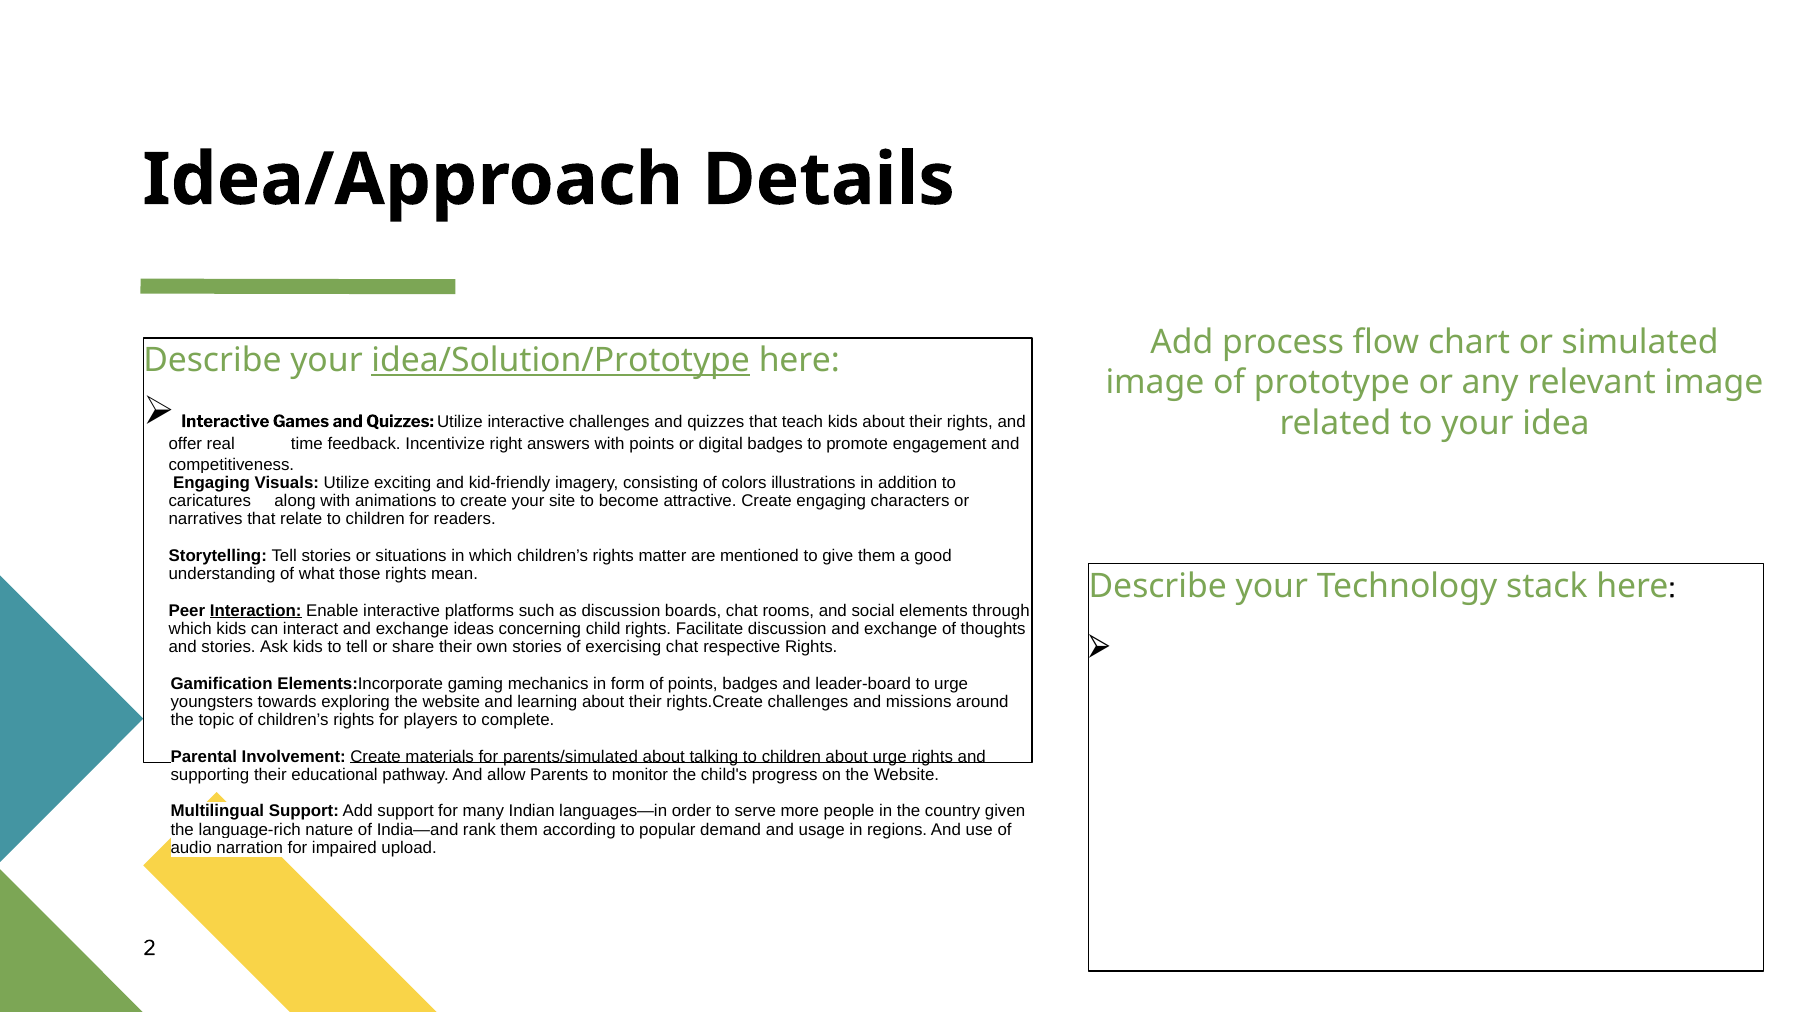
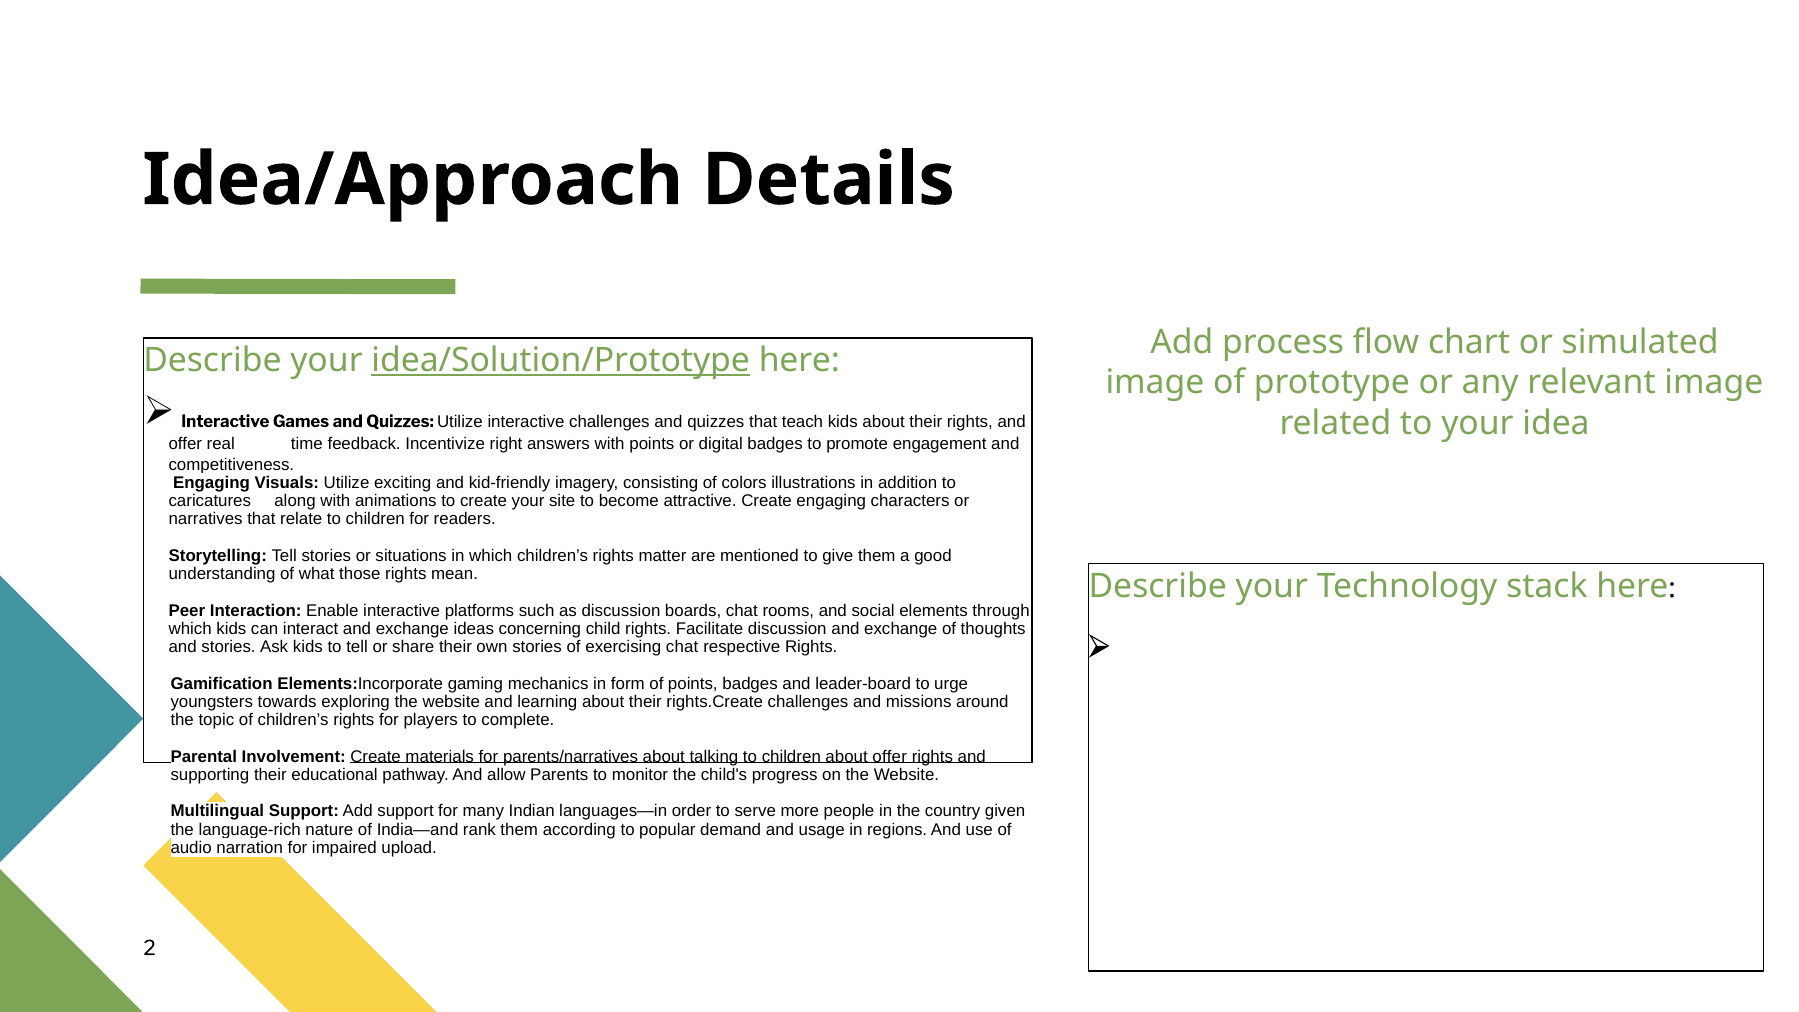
Interaction underline: present -> none
parents/simulated: parents/simulated -> parents/narratives
about urge: urge -> offer
